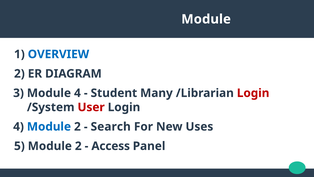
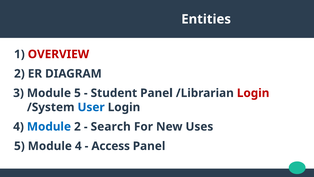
Module at (206, 19): Module -> Entities
OVERVIEW colour: blue -> red
Module 4: 4 -> 5
Student Many: Many -> Panel
User colour: red -> blue
2 at (78, 146): 2 -> 4
